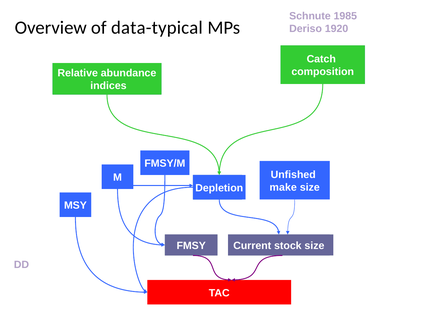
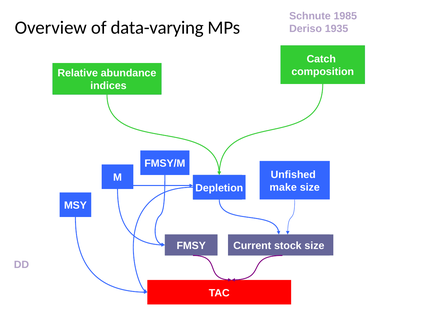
data-typical: data-typical -> data-varying
1920: 1920 -> 1935
